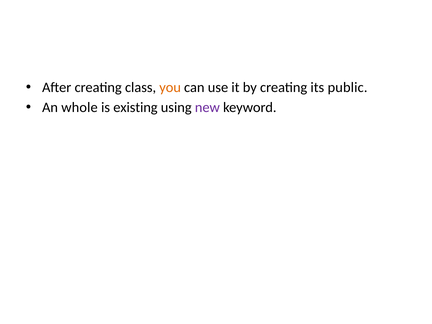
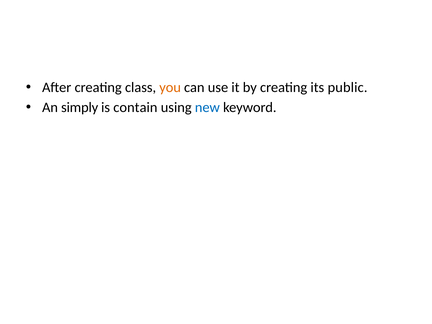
whole: whole -> simply
existing: existing -> contain
new colour: purple -> blue
